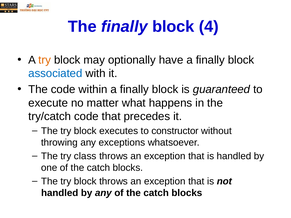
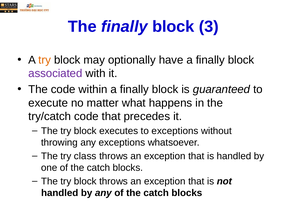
4: 4 -> 3
associated colour: blue -> purple
to constructor: constructor -> exceptions
